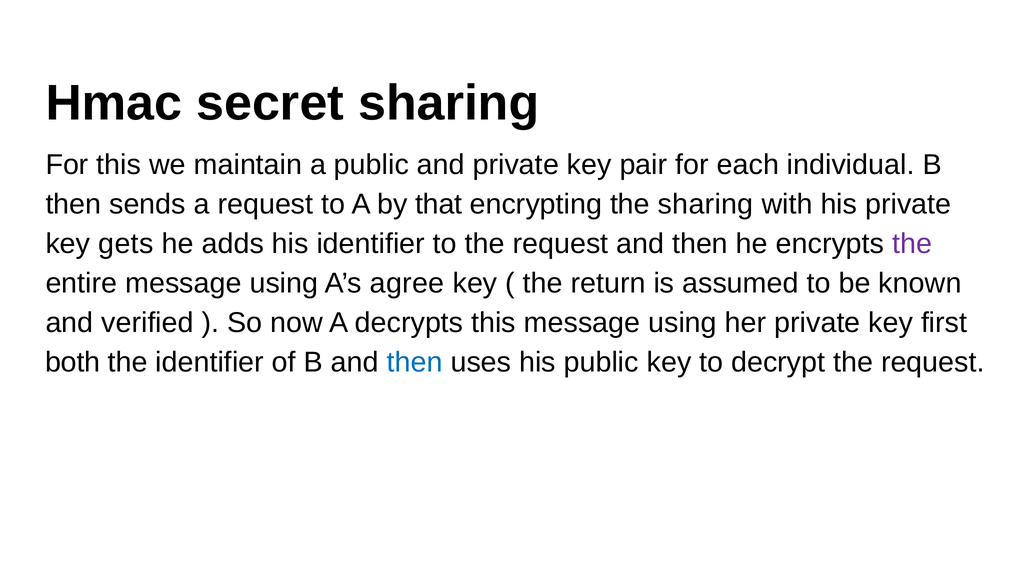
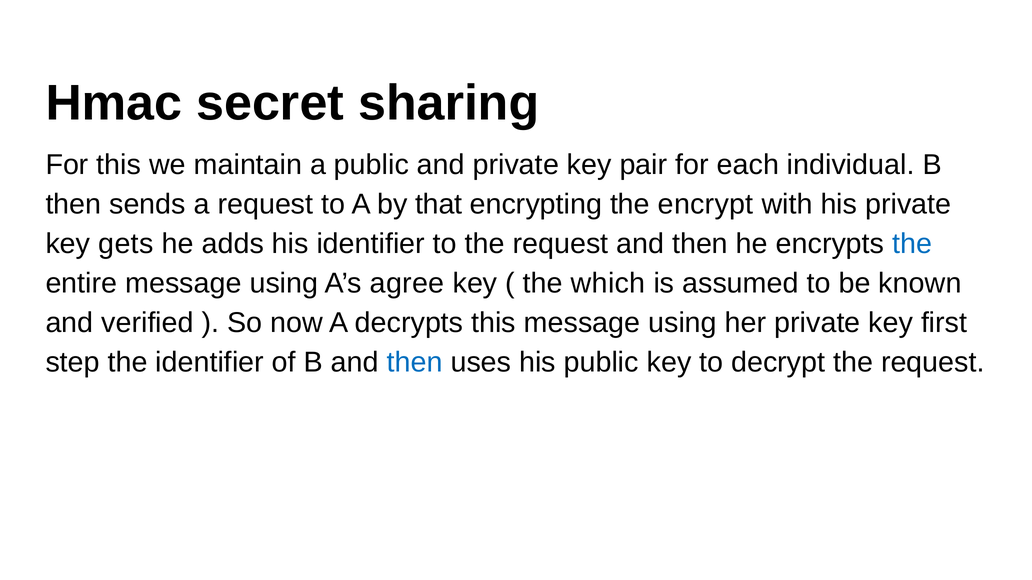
the sharing: sharing -> encrypt
the at (912, 244) colour: purple -> blue
return: return -> which
both: both -> step
